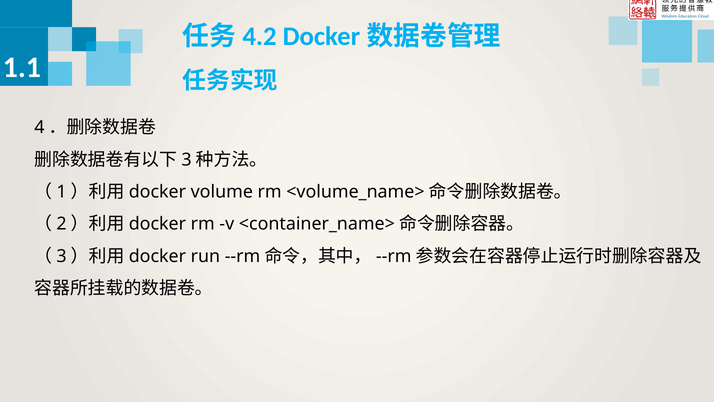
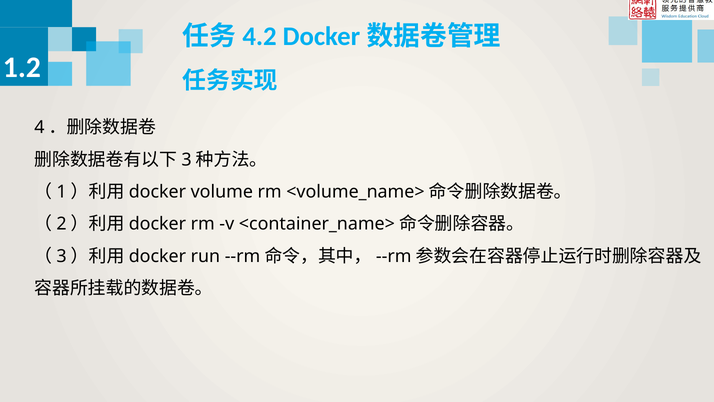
1.1: 1.1 -> 1.2
